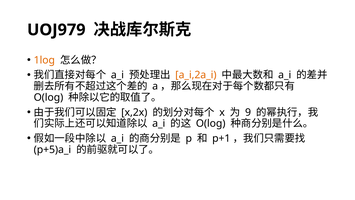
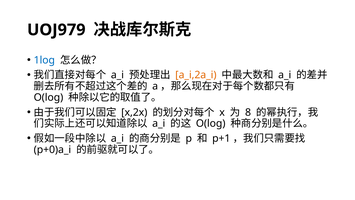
1log colour: orange -> blue
9: 9 -> 8
p+5)a_i: p+5)a_i -> p+0)a_i
